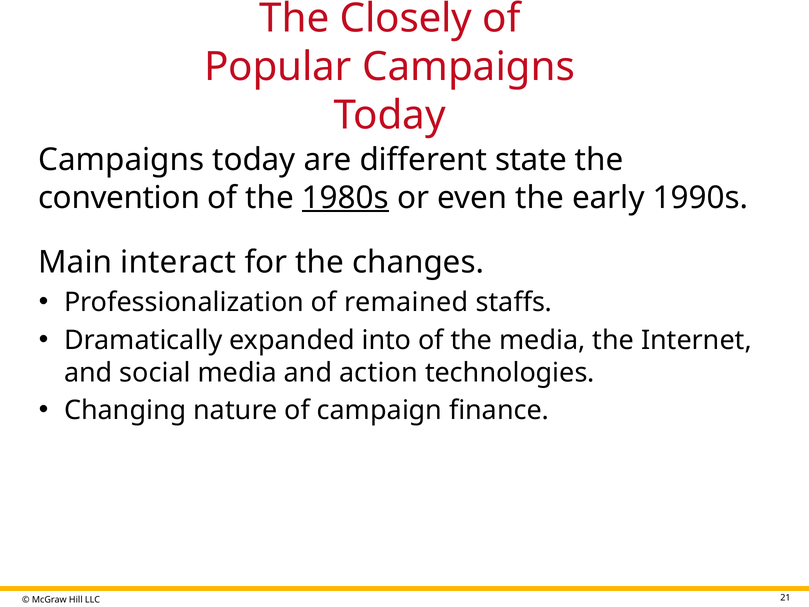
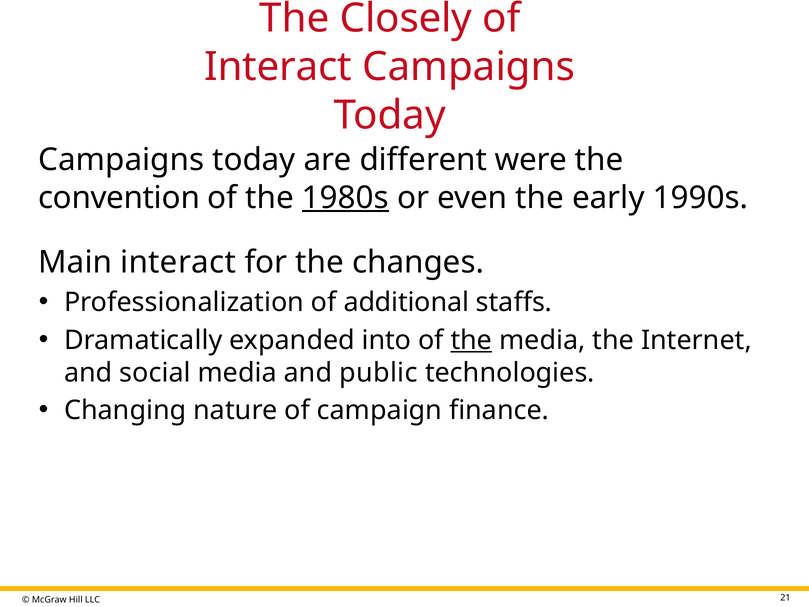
Popular at (278, 67): Popular -> Interact
state: state -> were
remained: remained -> additional
the at (471, 340) underline: none -> present
action: action -> public
